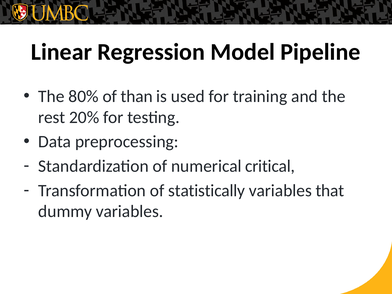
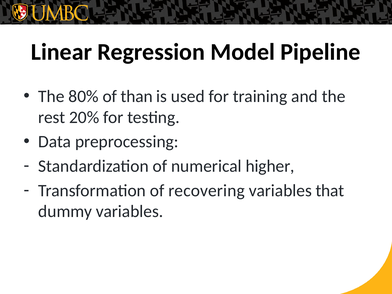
critical: critical -> higher
statistically: statistically -> recovering
